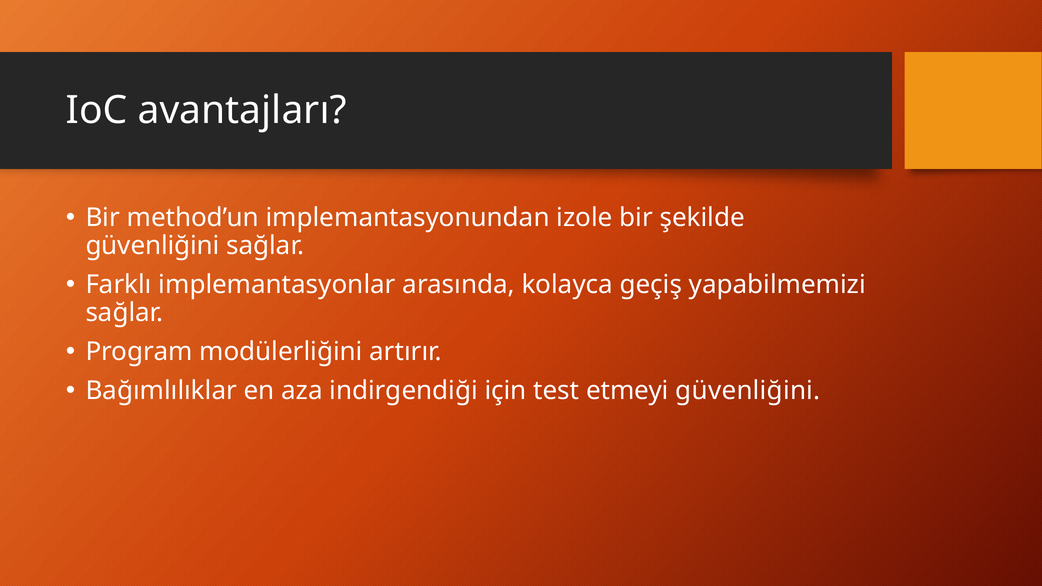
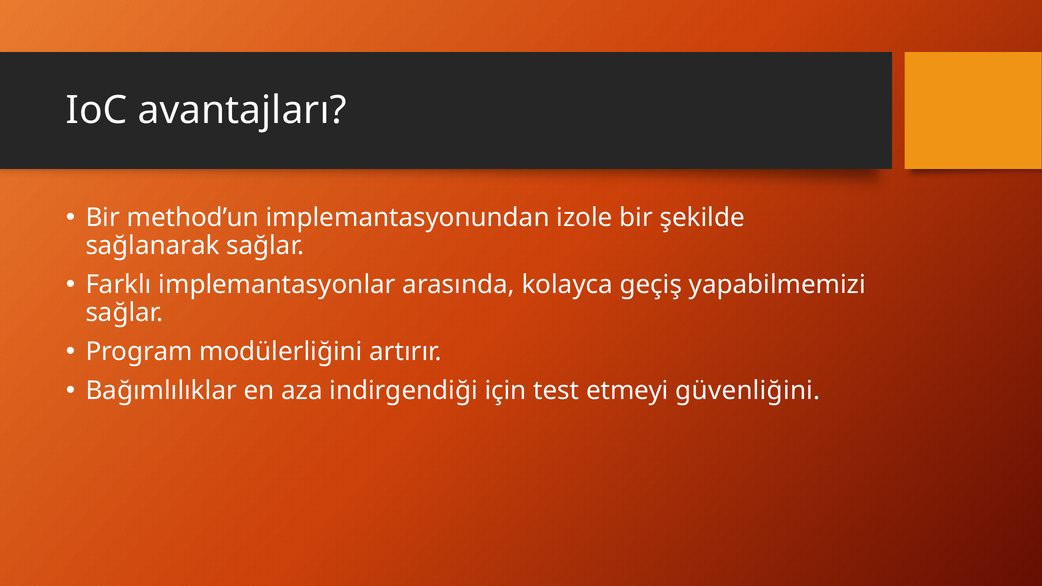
güvenliğini at (153, 246): güvenliğini -> sağlanarak
